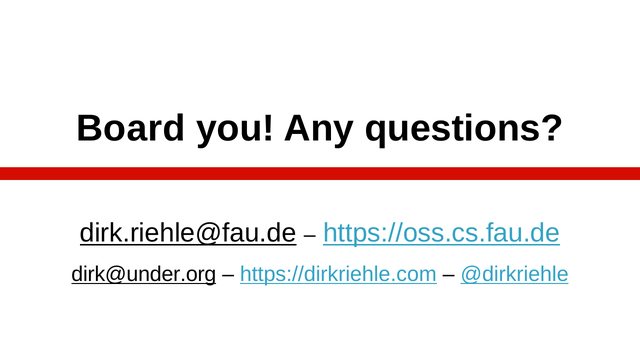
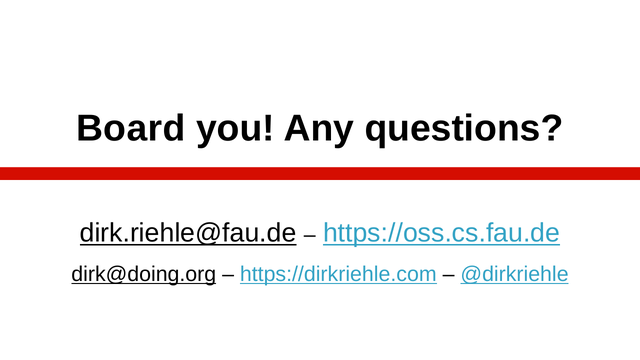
dirk@under.org: dirk@under.org -> dirk@doing.org
